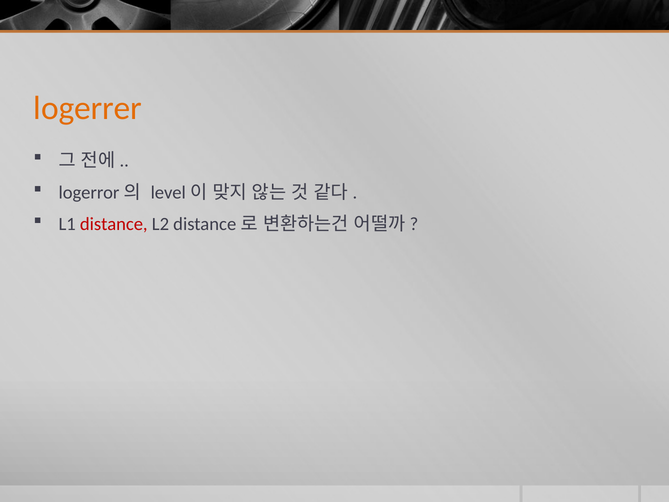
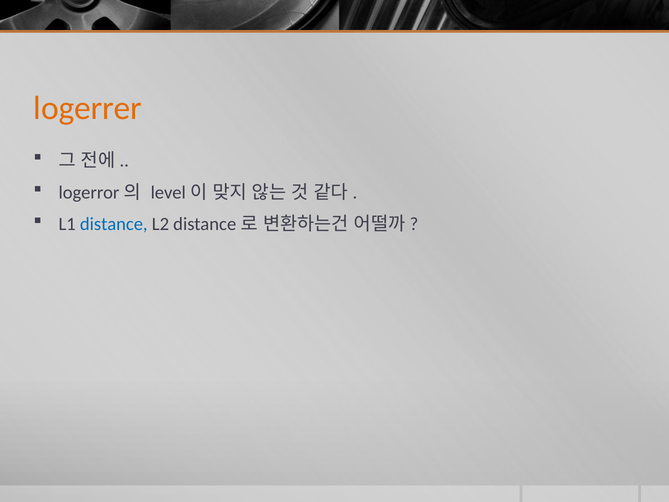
distance colour: red -> blue
